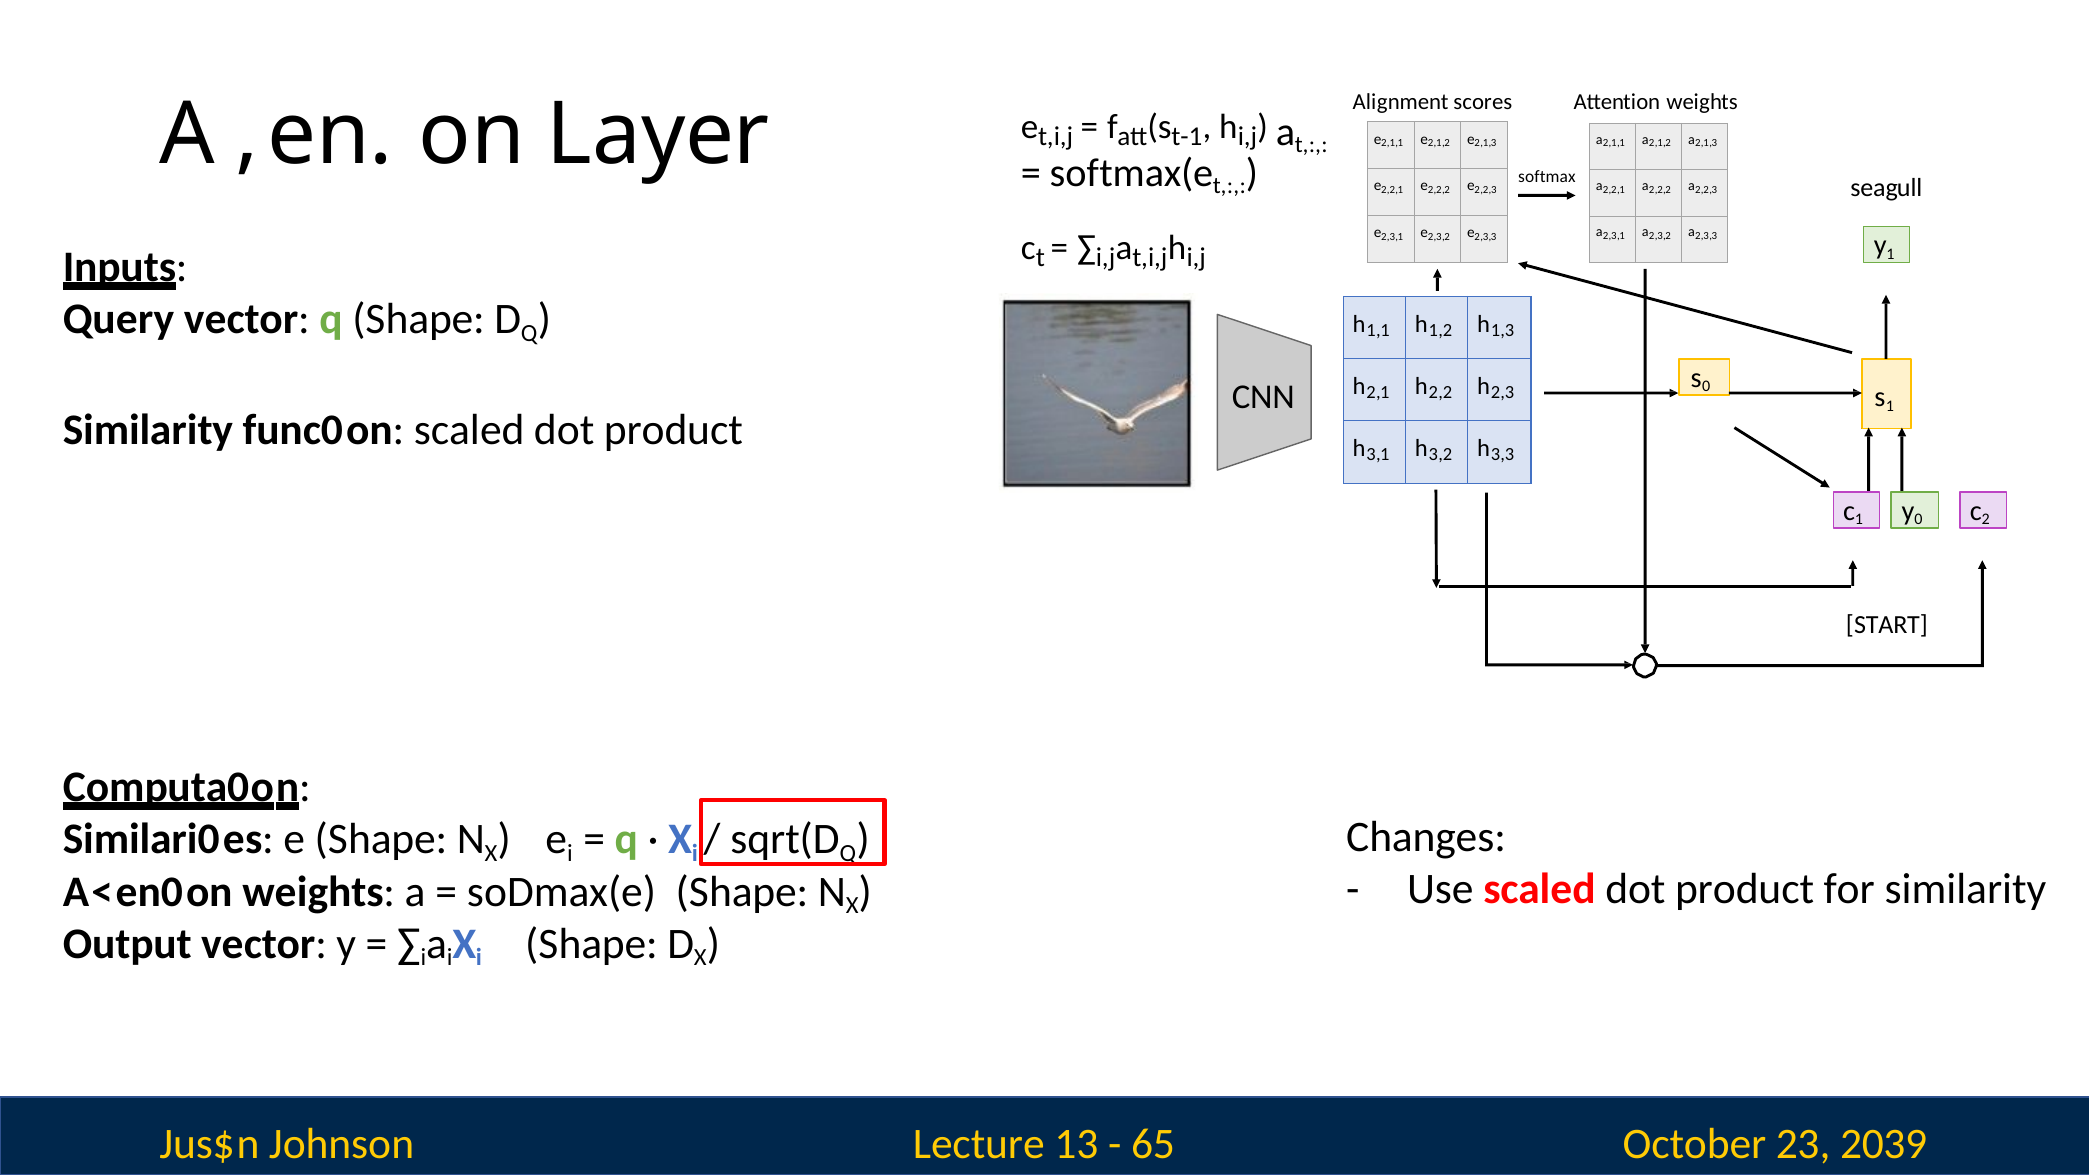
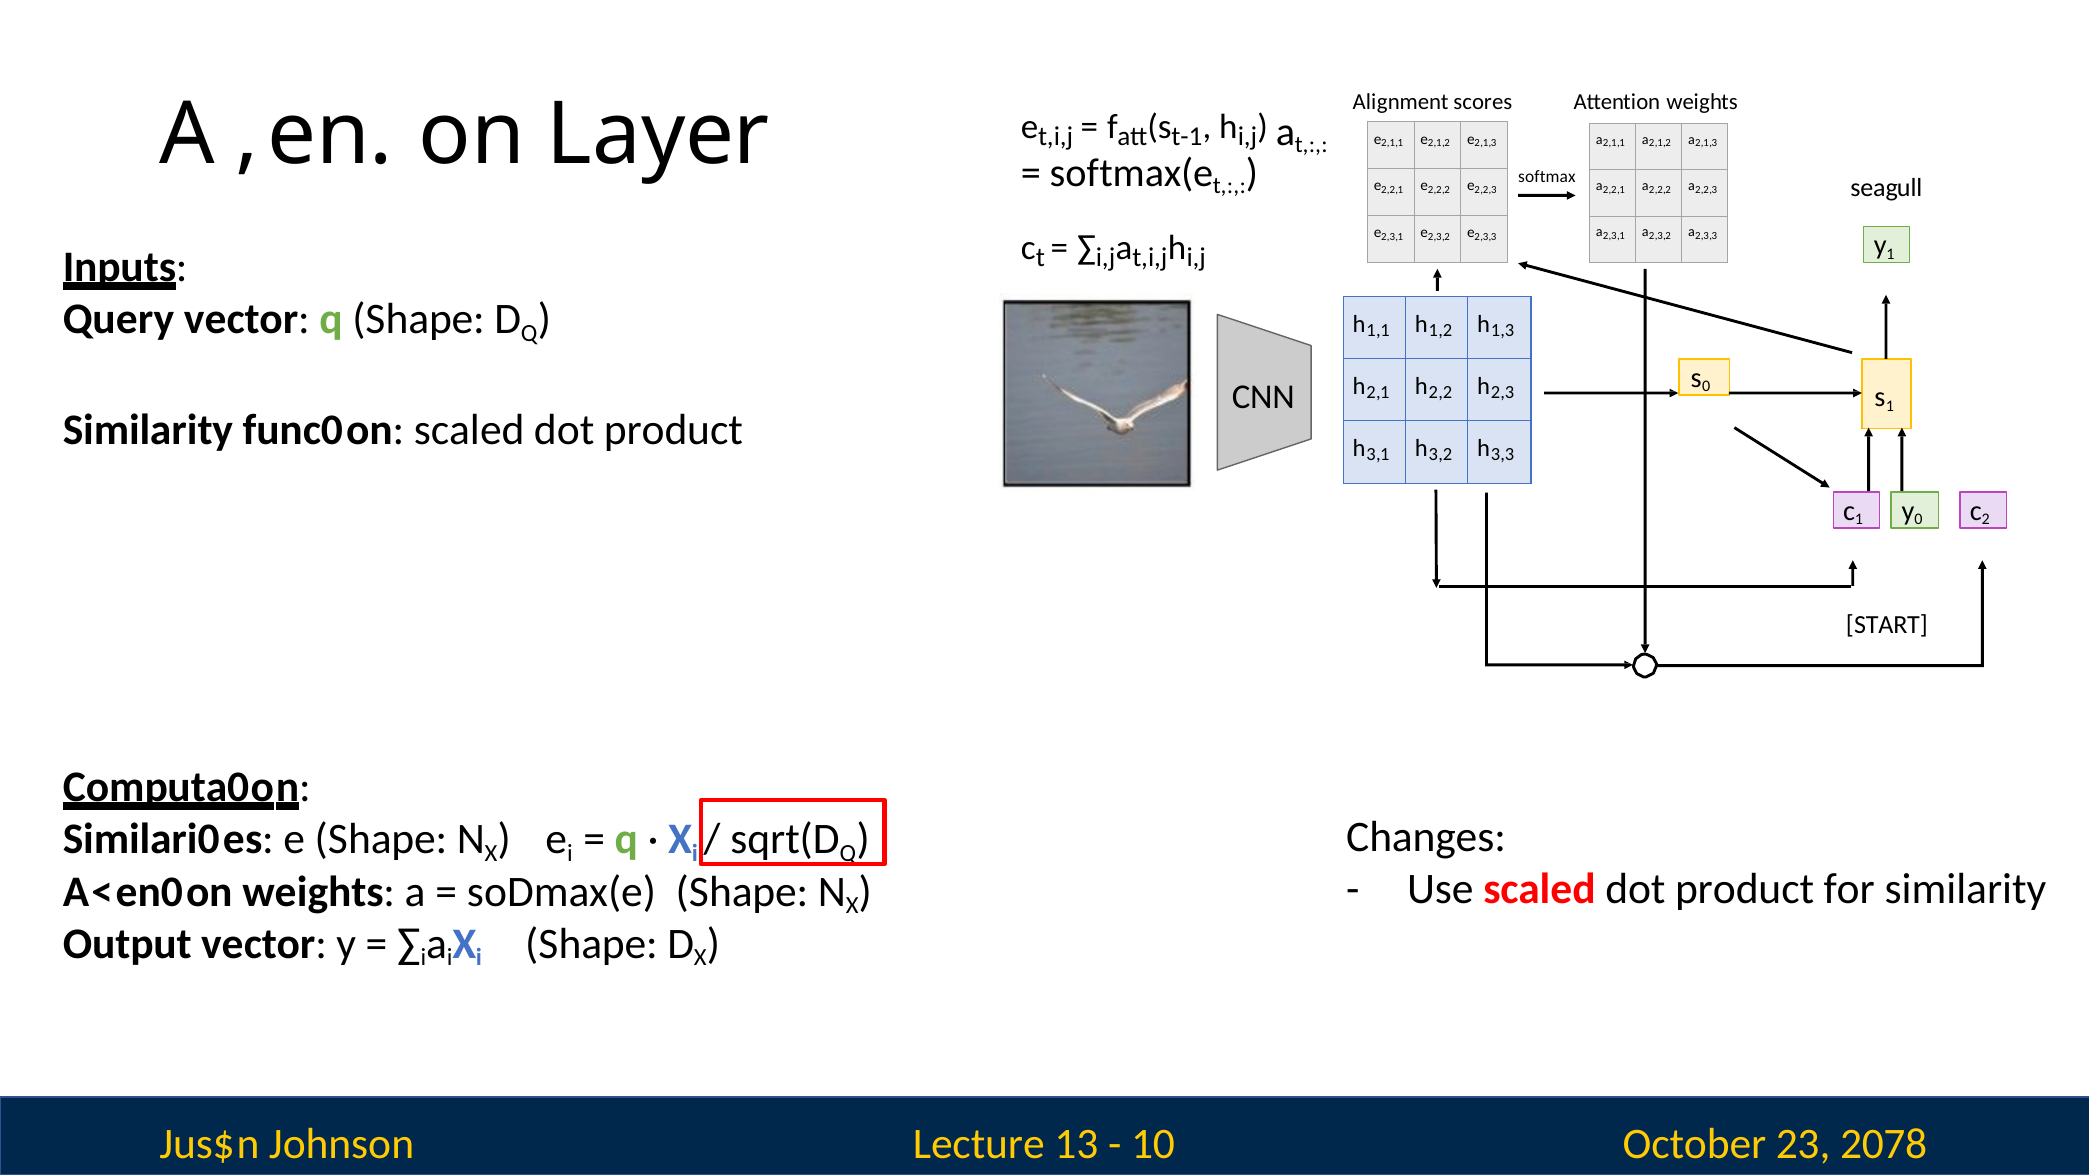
2039: 2039 -> 2078
65: 65 -> 10
